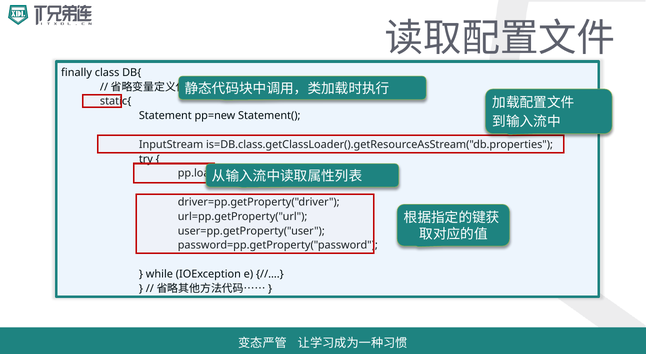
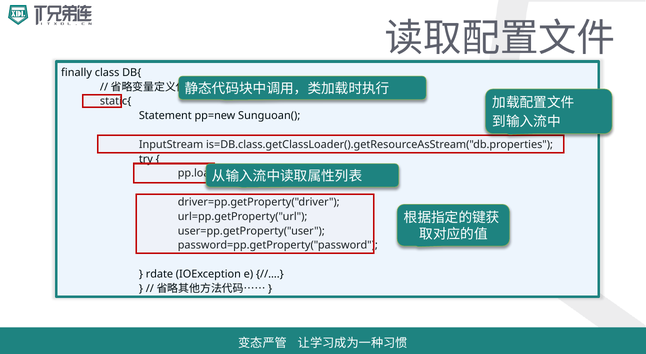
Statement(: Statement( -> Sunguoan(
while: while -> rdate
